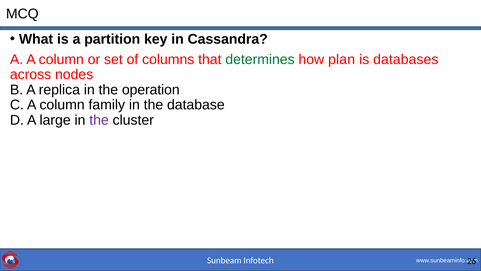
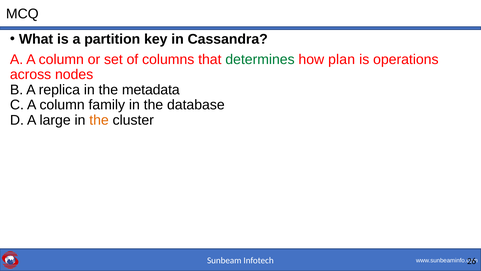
databases: databases -> operations
operation: operation -> metadata
the at (99, 120) colour: purple -> orange
